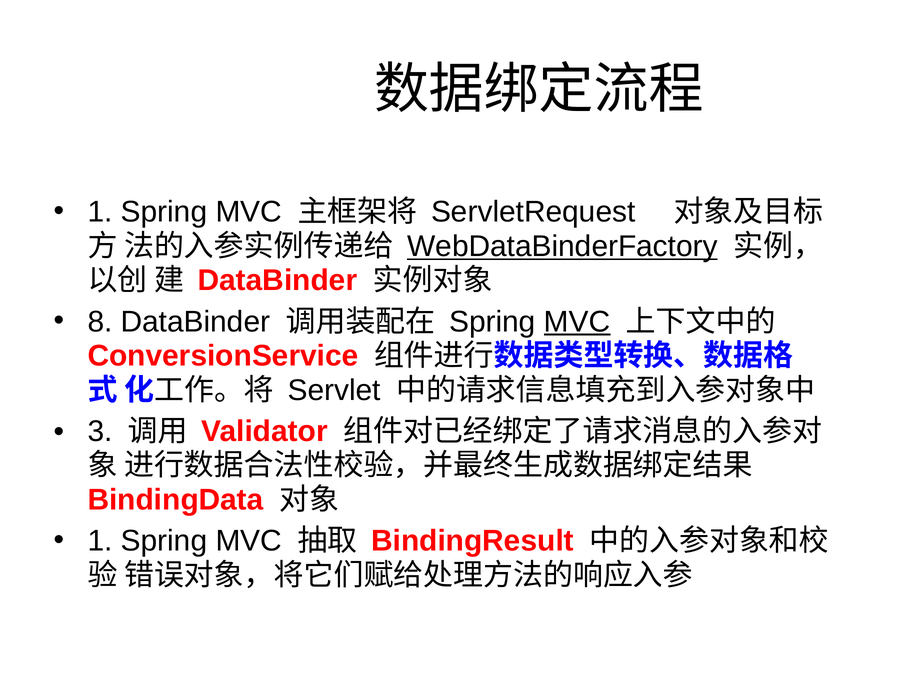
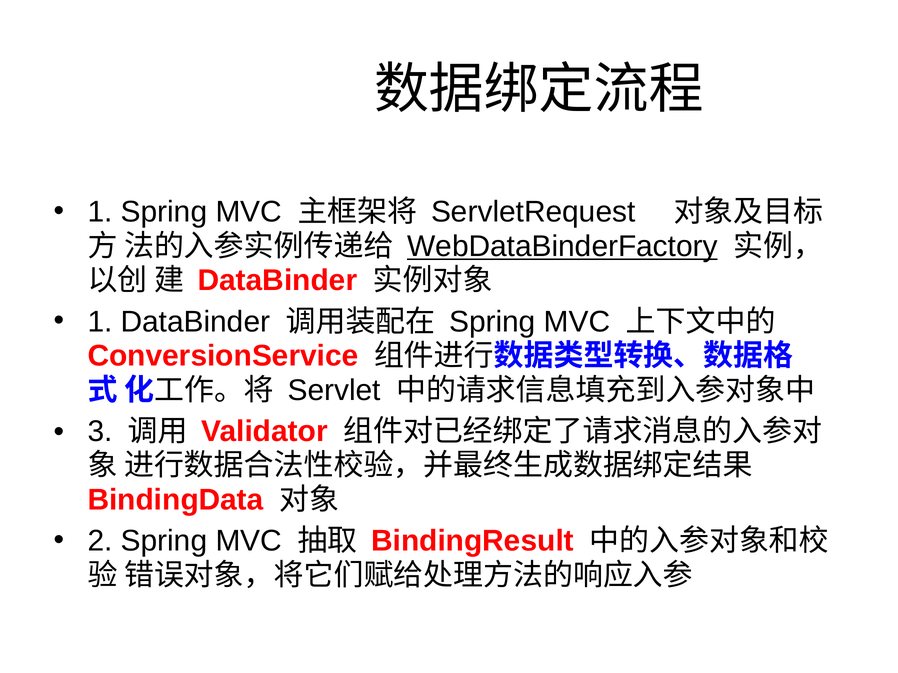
8 at (100, 322): 8 -> 1
MVC at (577, 322) underline: present -> none
1 at (100, 541): 1 -> 2
